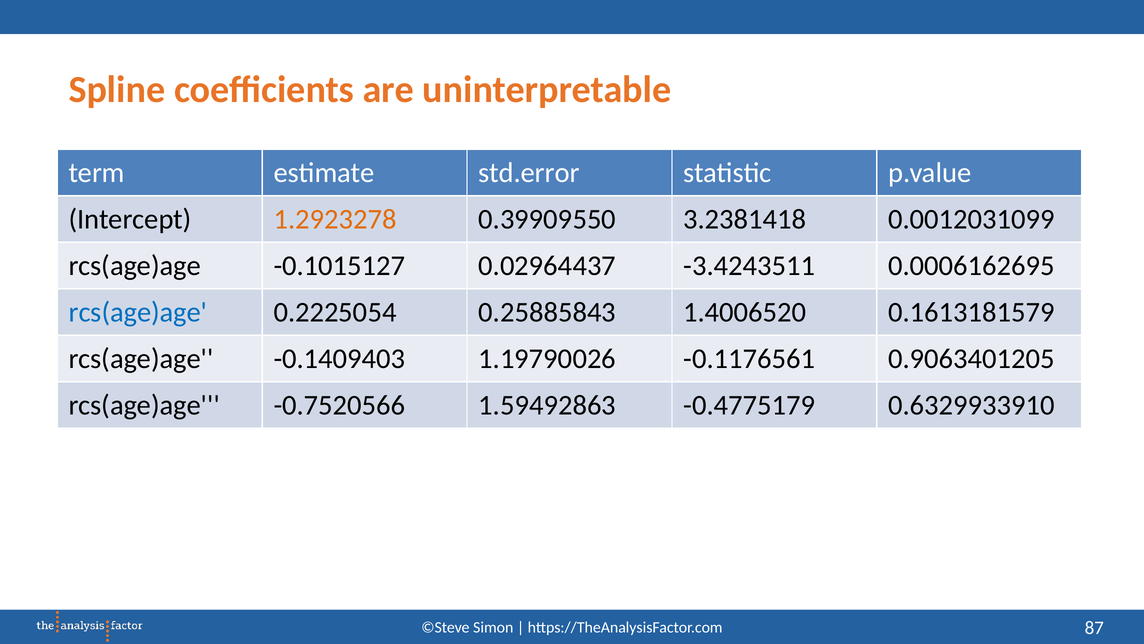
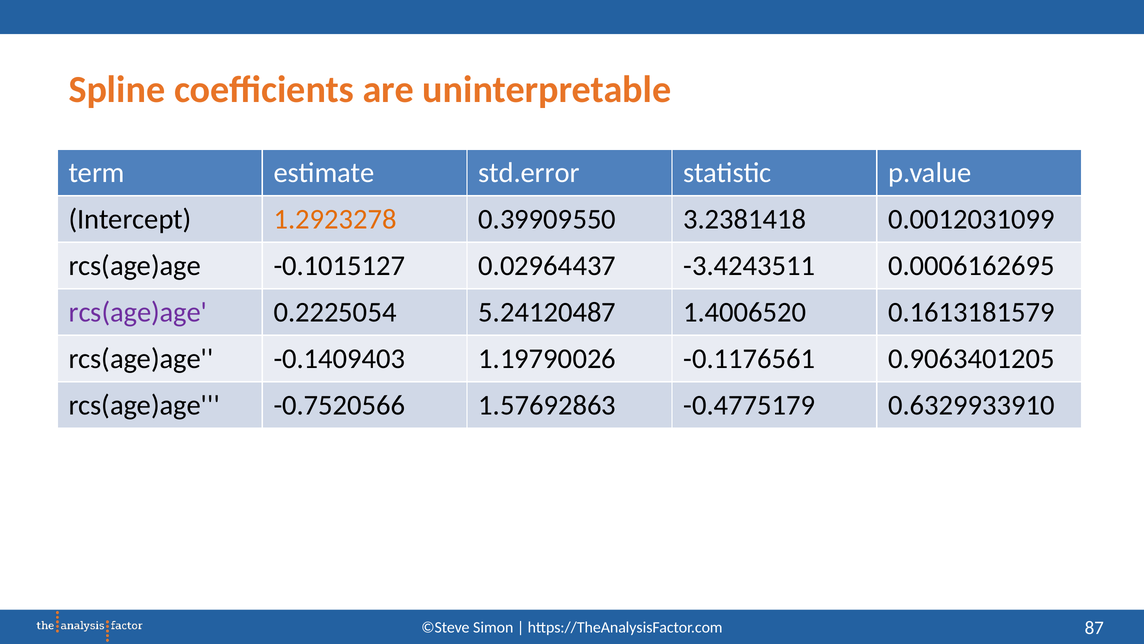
rcs(age)age at (138, 312) colour: blue -> purple
0.25885843: 0.25885843 -> 5.24120487
1.59492863: 1.59492863 -> 1.57692863
